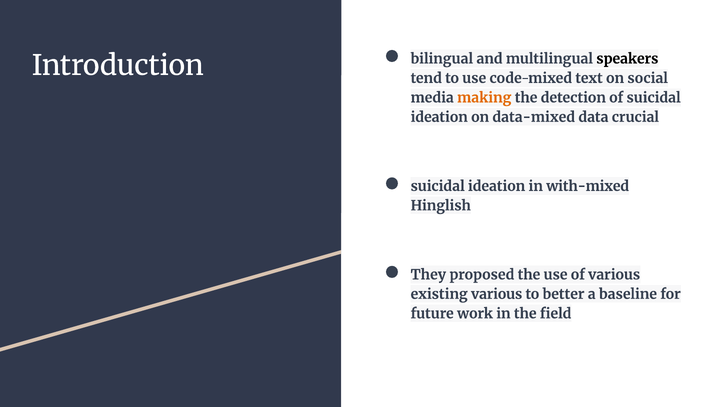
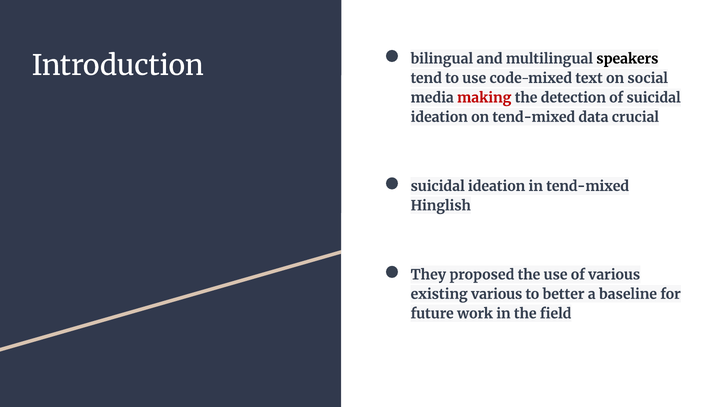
making colour: orange -> red
on data-mixed: data-mixed -> tend-mixed
in with-mixed: with-mixed -> tend-mixed
